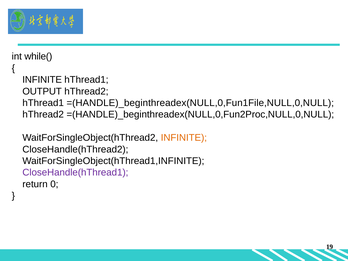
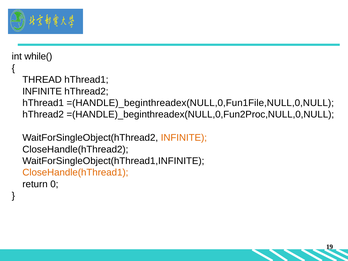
INFINITE at (42, 80): INFINITE -> THREAD
OUTPUT at (42, 91): OUTPUT -> INFINITE
CloseHandle(hThread1 colour: purple -> orange
